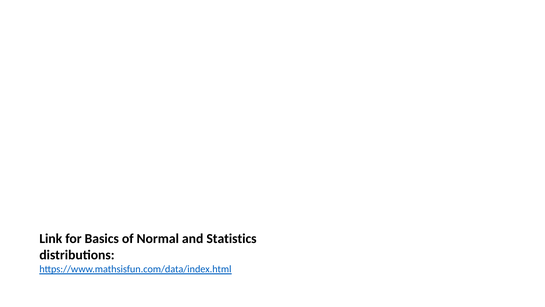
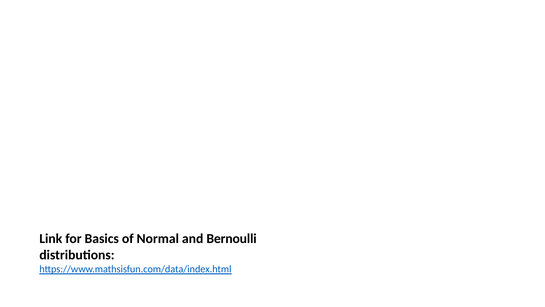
Statistics: Statistics -> Bernoulli
